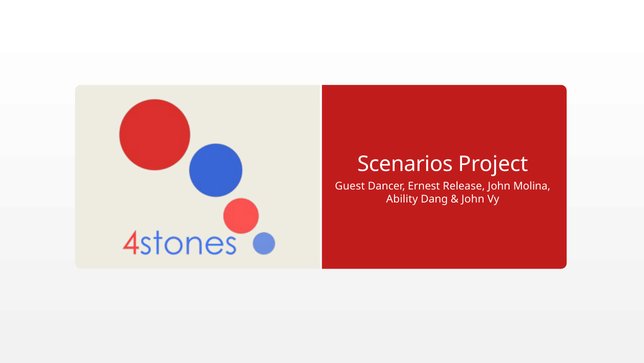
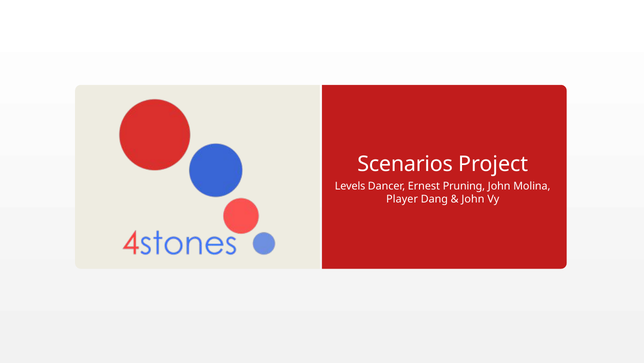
Guest: Guest -> Levels
Release: Release -> Pruning
Ability: Ability -> Player
